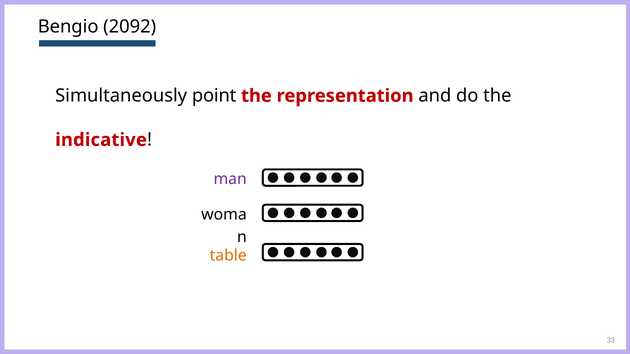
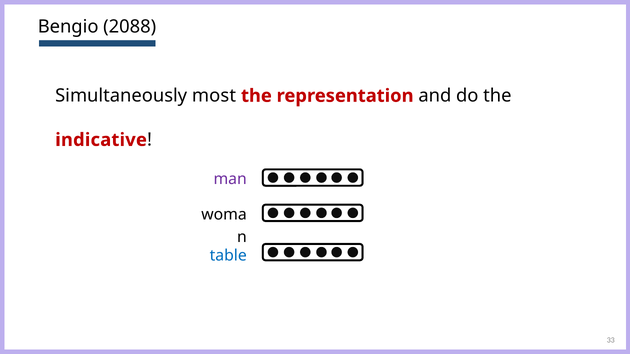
2092: 2092 -> 2088
point: point -> most
table colour: orange -> blue
